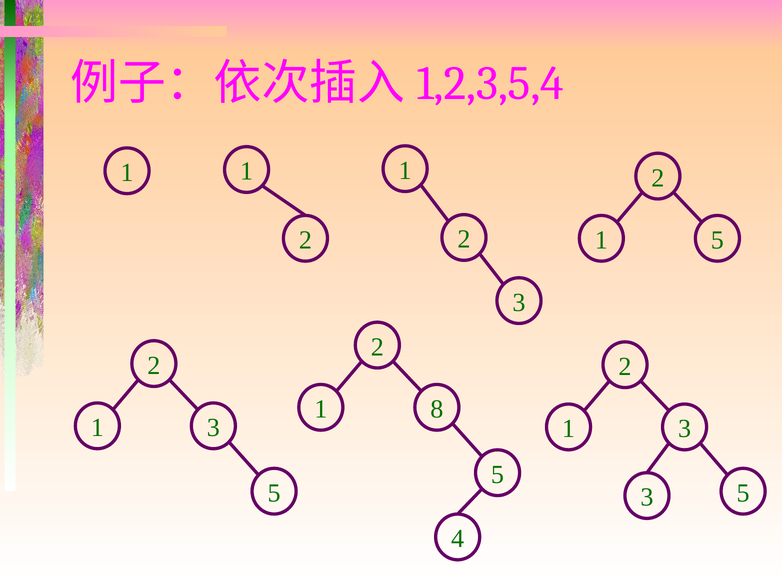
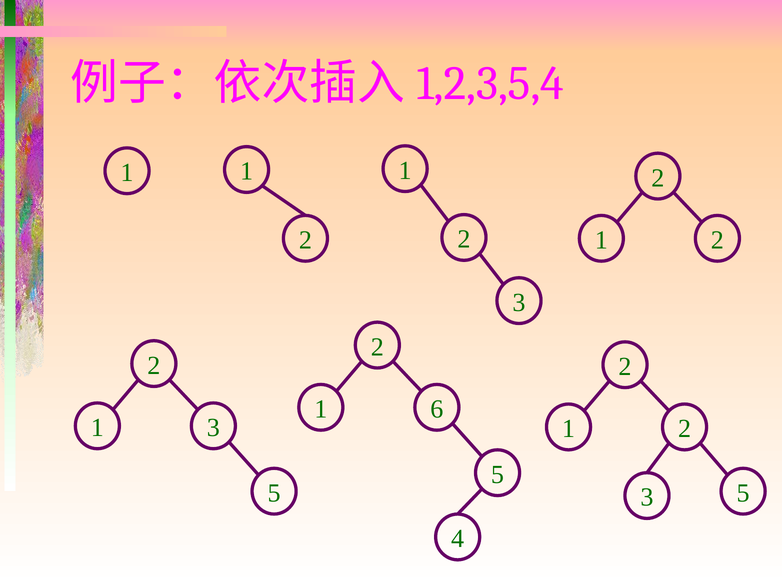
5 at (717, 240): 5 -> 2
8: 8 -> 6
3 at (685, 428): 3 -> 2
